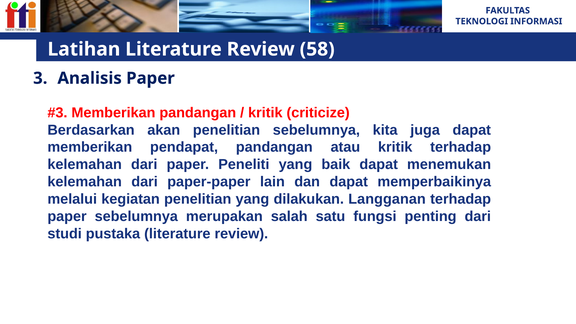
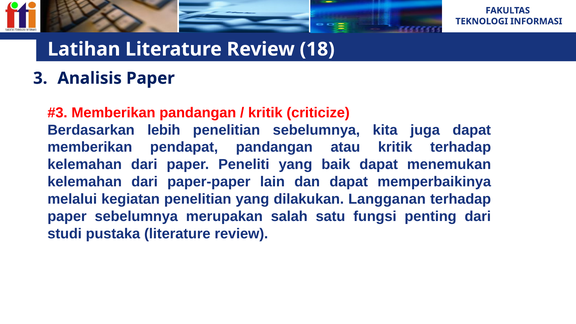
58: 58 -> 18
akan: akan -> lebih
